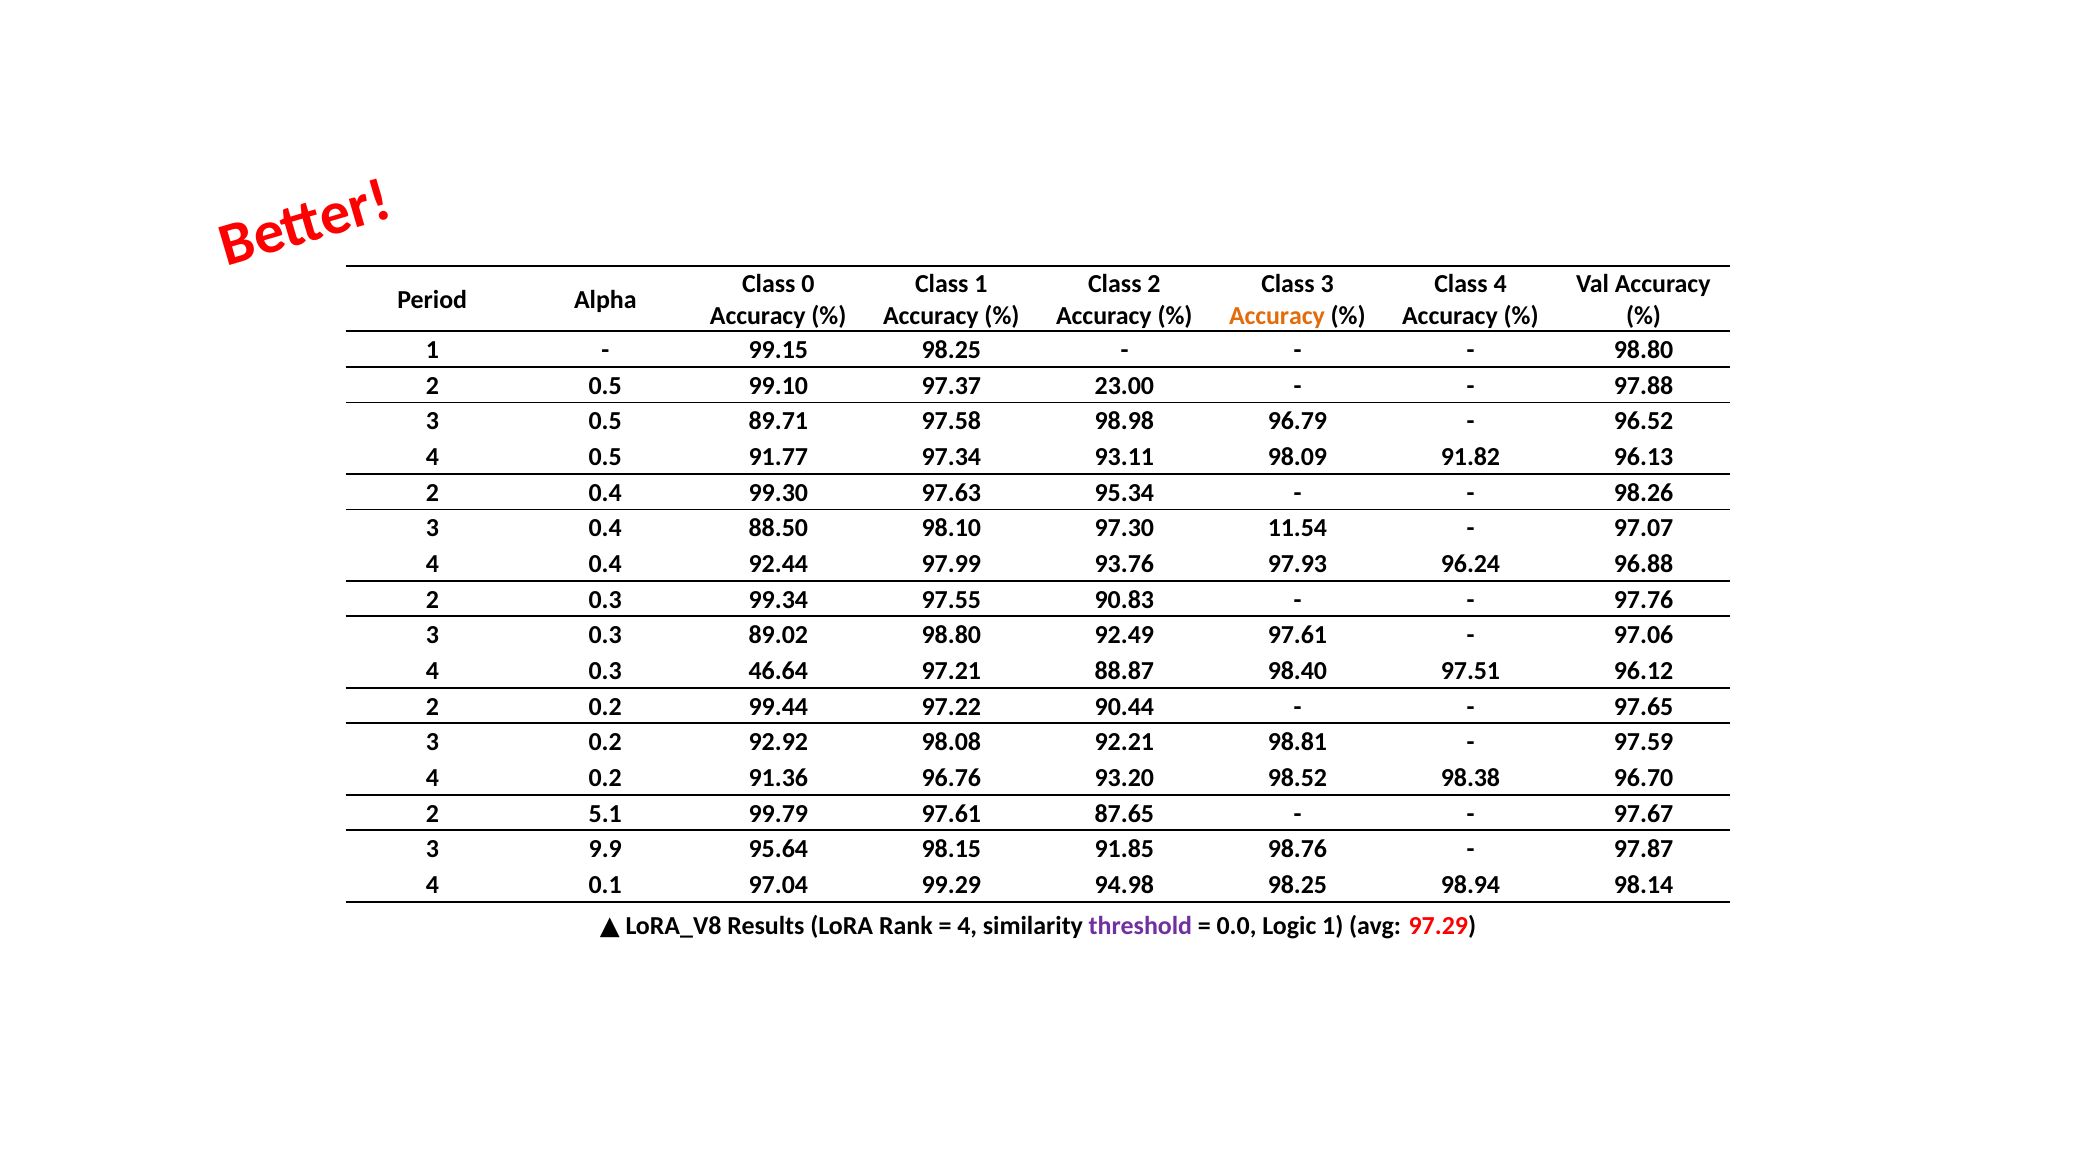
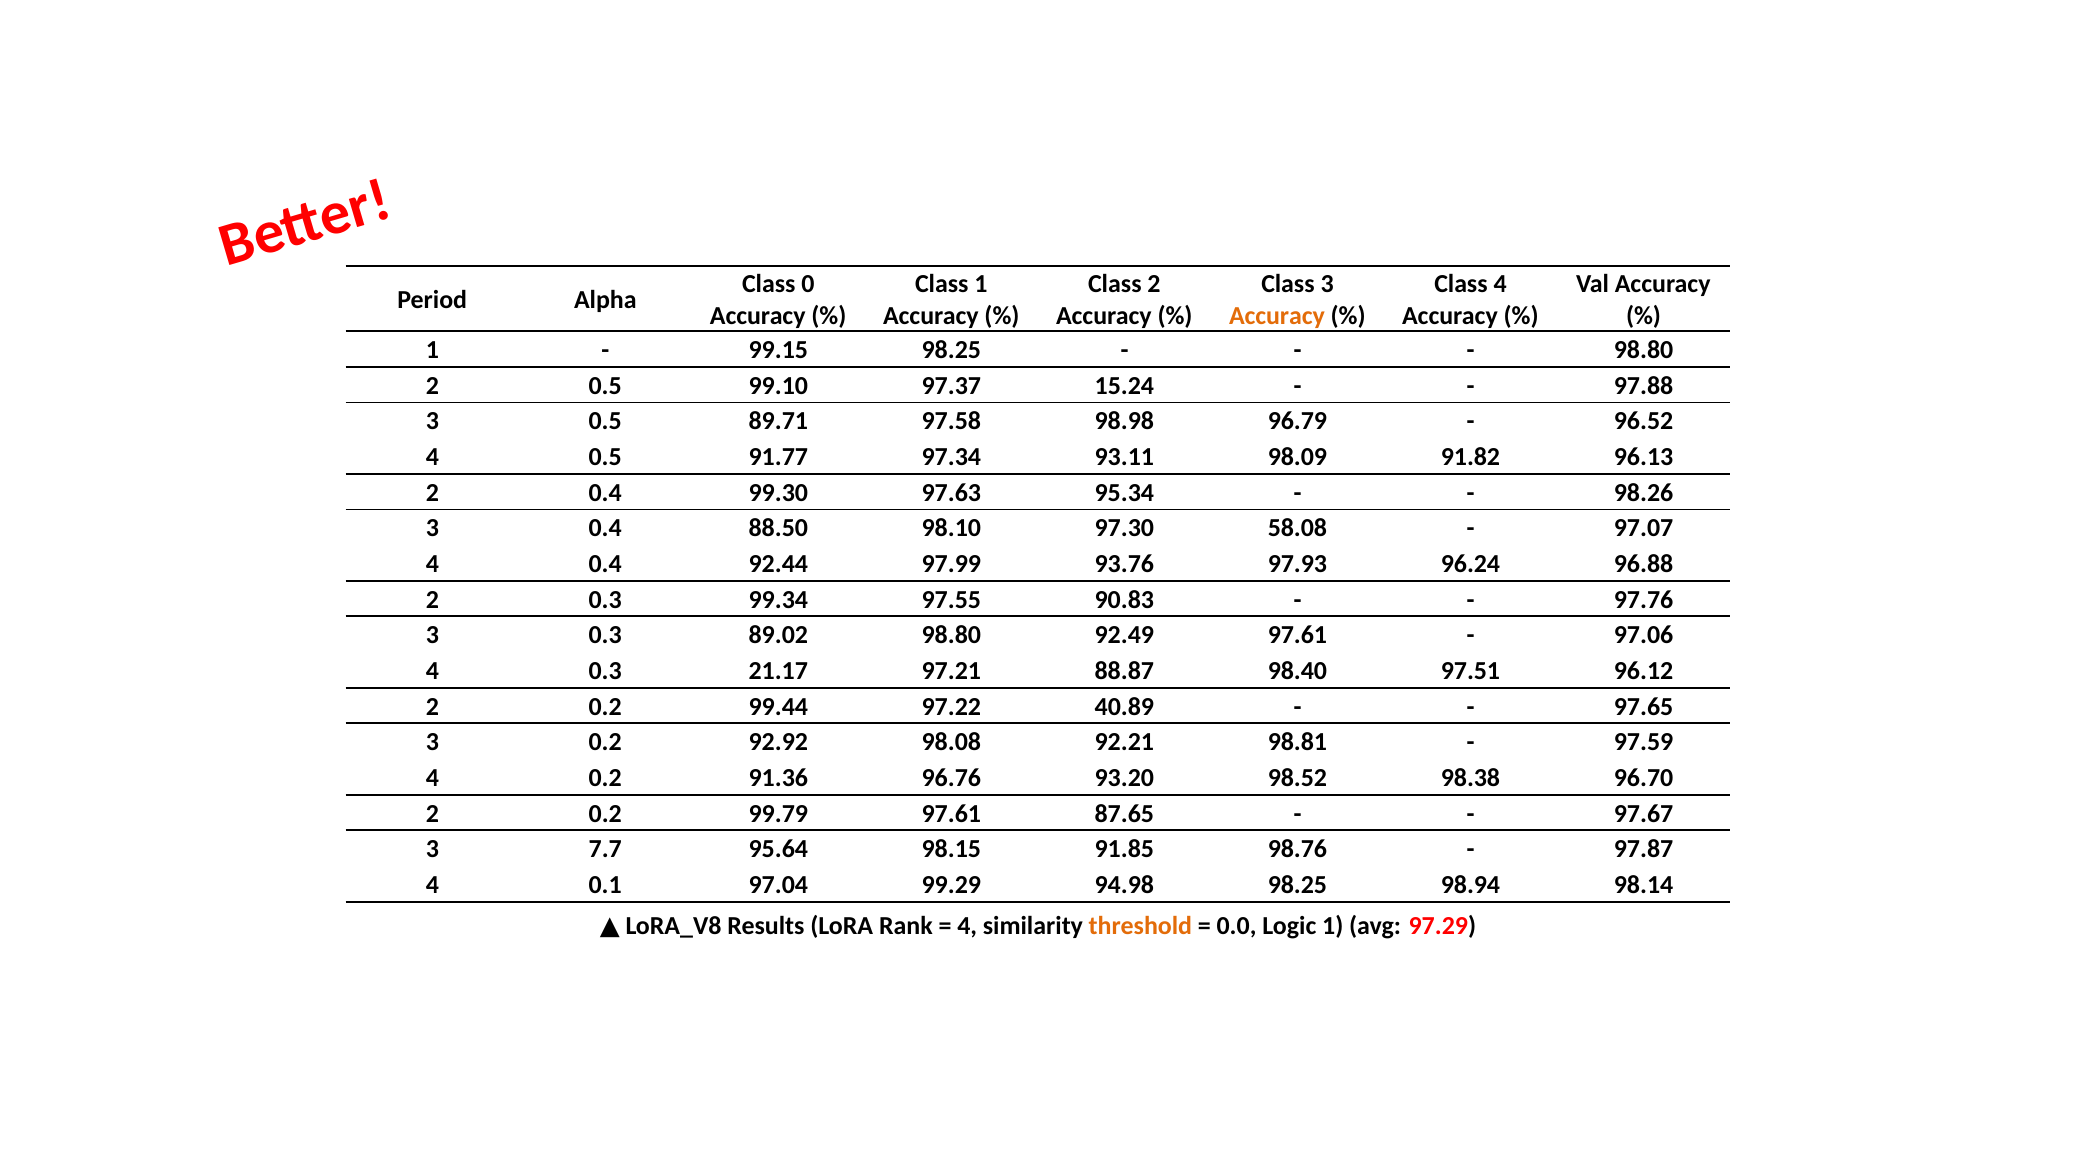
23.00: 23.00 -> 15.24
11.54: 11.54 -> 58.08
46.64: 46.64 -> 21.17
90.44: 90.44 -> 40.89
5.1 at (605, 814): 5.1 -> 0.2
9.9: 9.9 -> 7.7
threshold colour: purple -> orange
